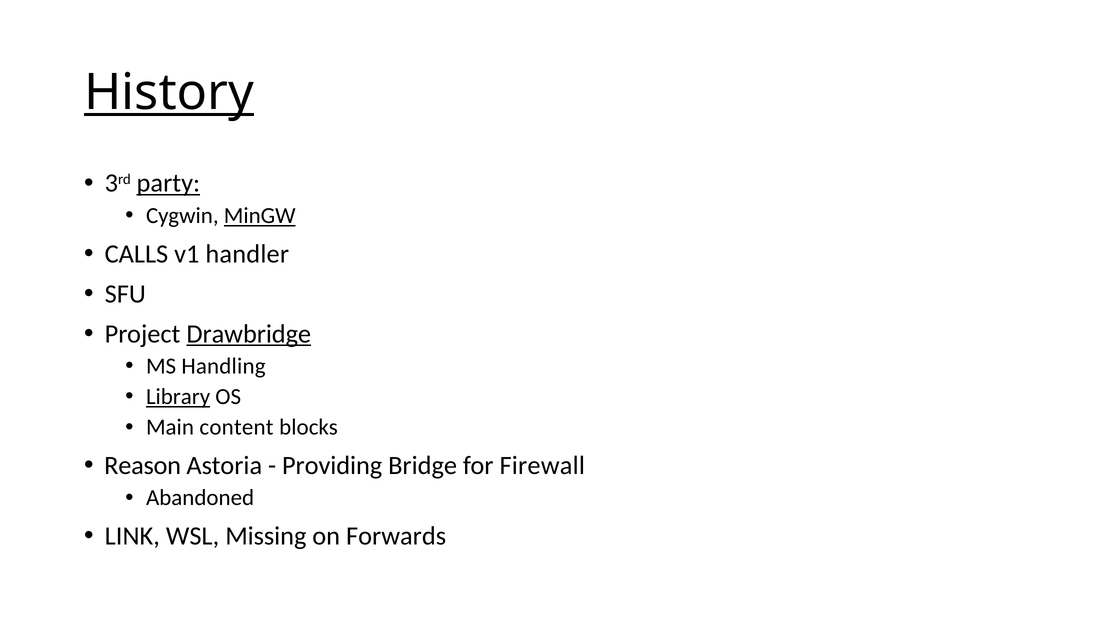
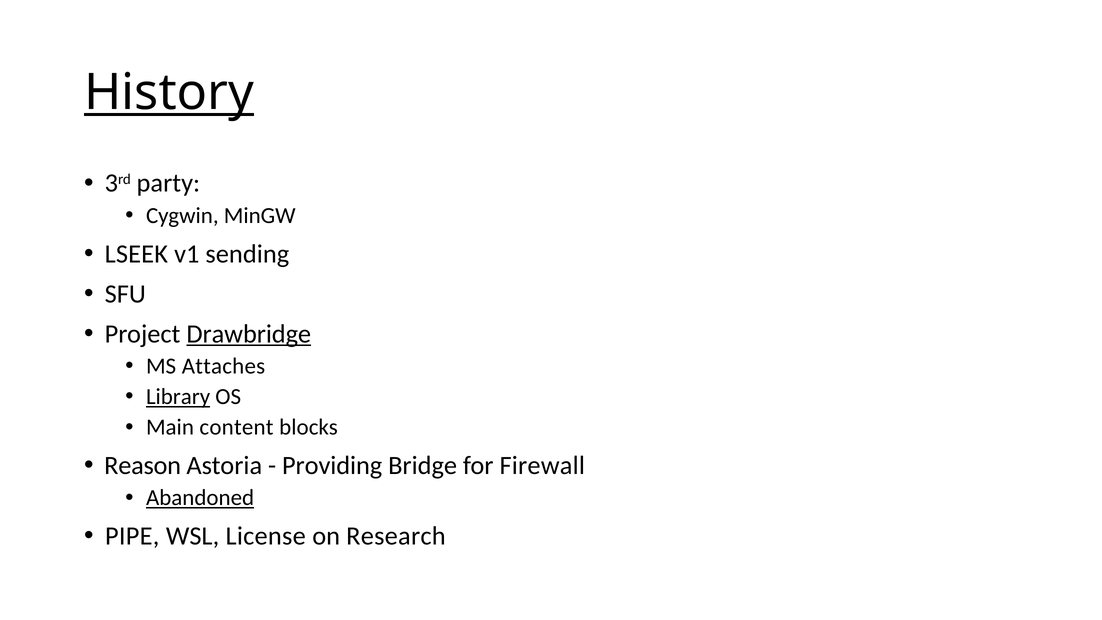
party underline: present -> none
MinGW underline: present -> none
CALLS: CALLS -> LSEEK
handler: handler -> sending
Handling: Handling -> Attaches
Abandoned underline: none -> present
LINK: LINK -> PIPE
Missing: Missing -> License
Forwards: Forwards -> Research
